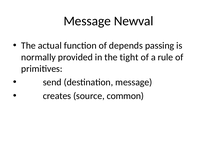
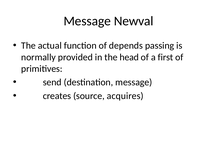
tight: tight -> head
rule: rule -> first
common: common -> acquires
